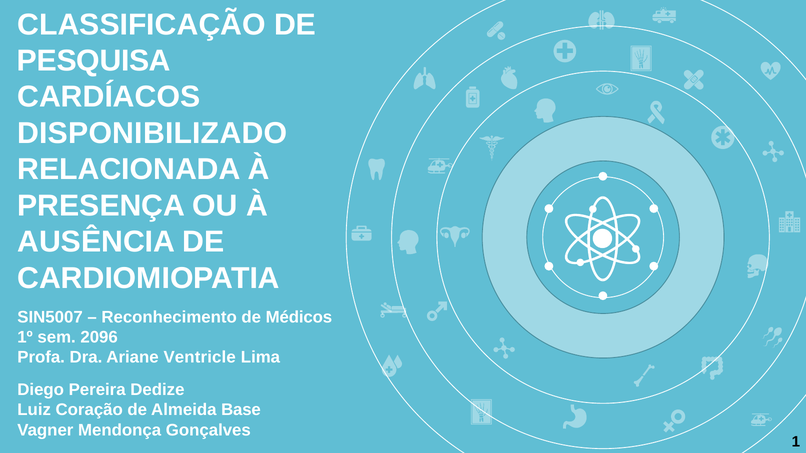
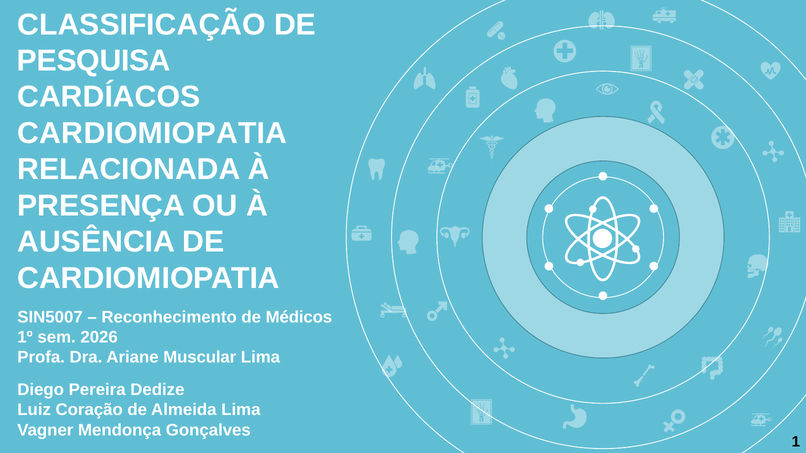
DISPONIBILIZADO at (152, 133): DISPONIBILIZADO -> CARDIOMIOPATIA
2096: 2096 -> 2026
Ventricle: Ventricle -> Muscular
Almeida Base: Base -> Lima
